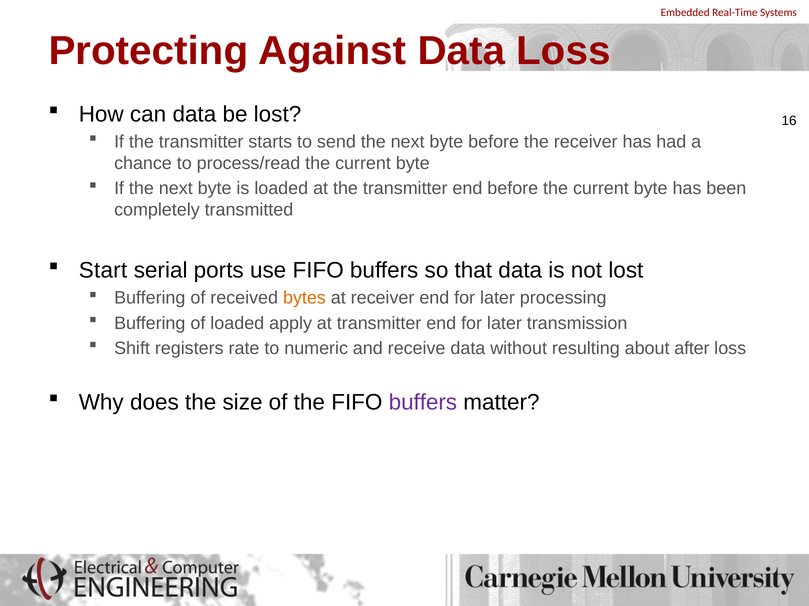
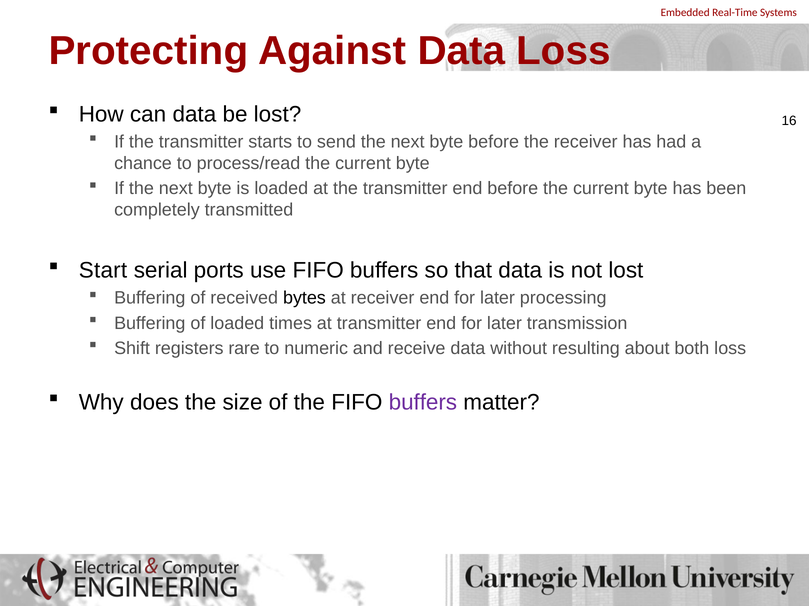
bytes colour: orange -> black
apply: apply -> times
rate: rate -> rare
after: after -> both
